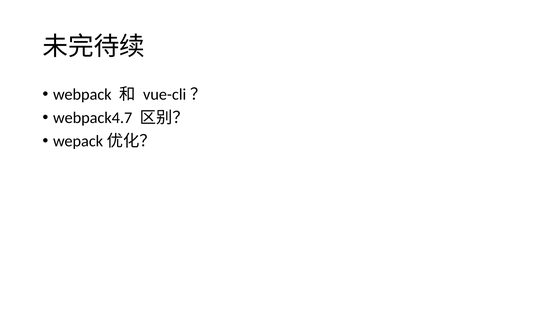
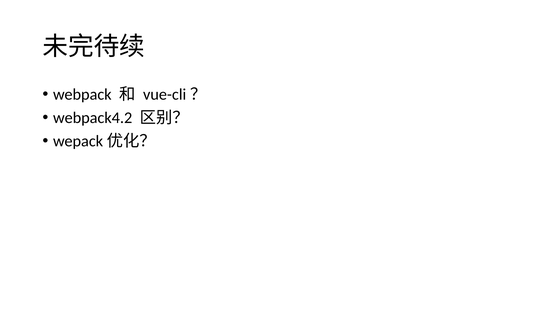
webpack4.7: webpack4.7 -> webpack4.2
